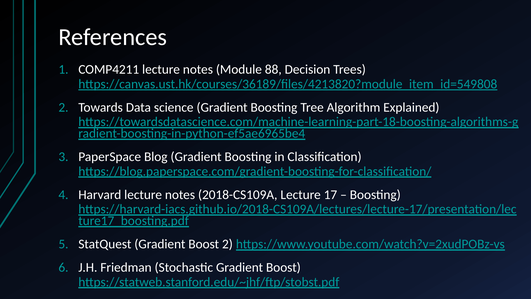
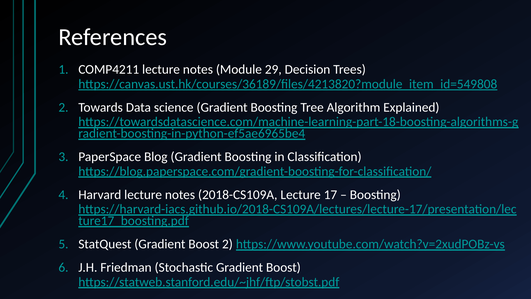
88: 88 -> 29
